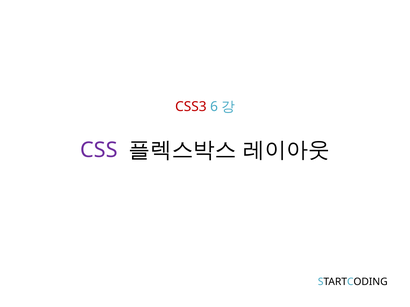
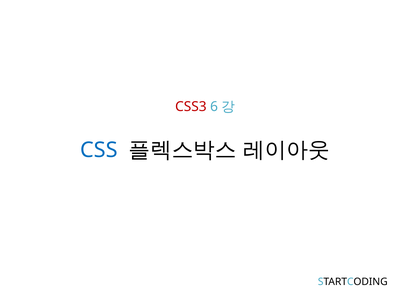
CSS colour: purple -> blue
